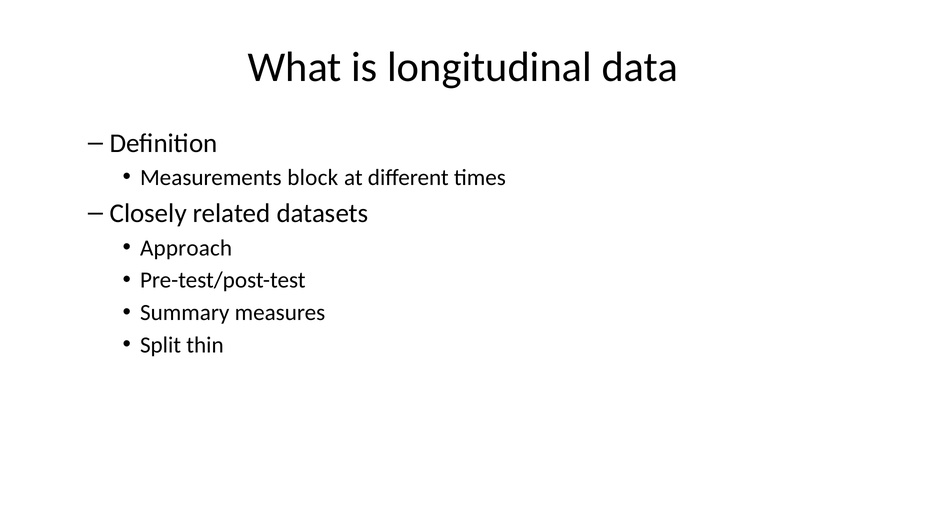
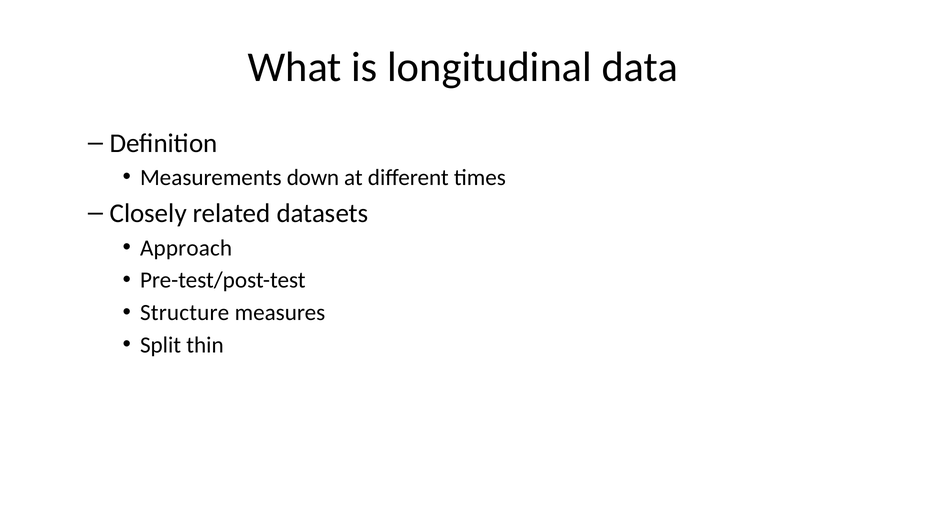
block: block -> down
Summary: Summary -> Structure
